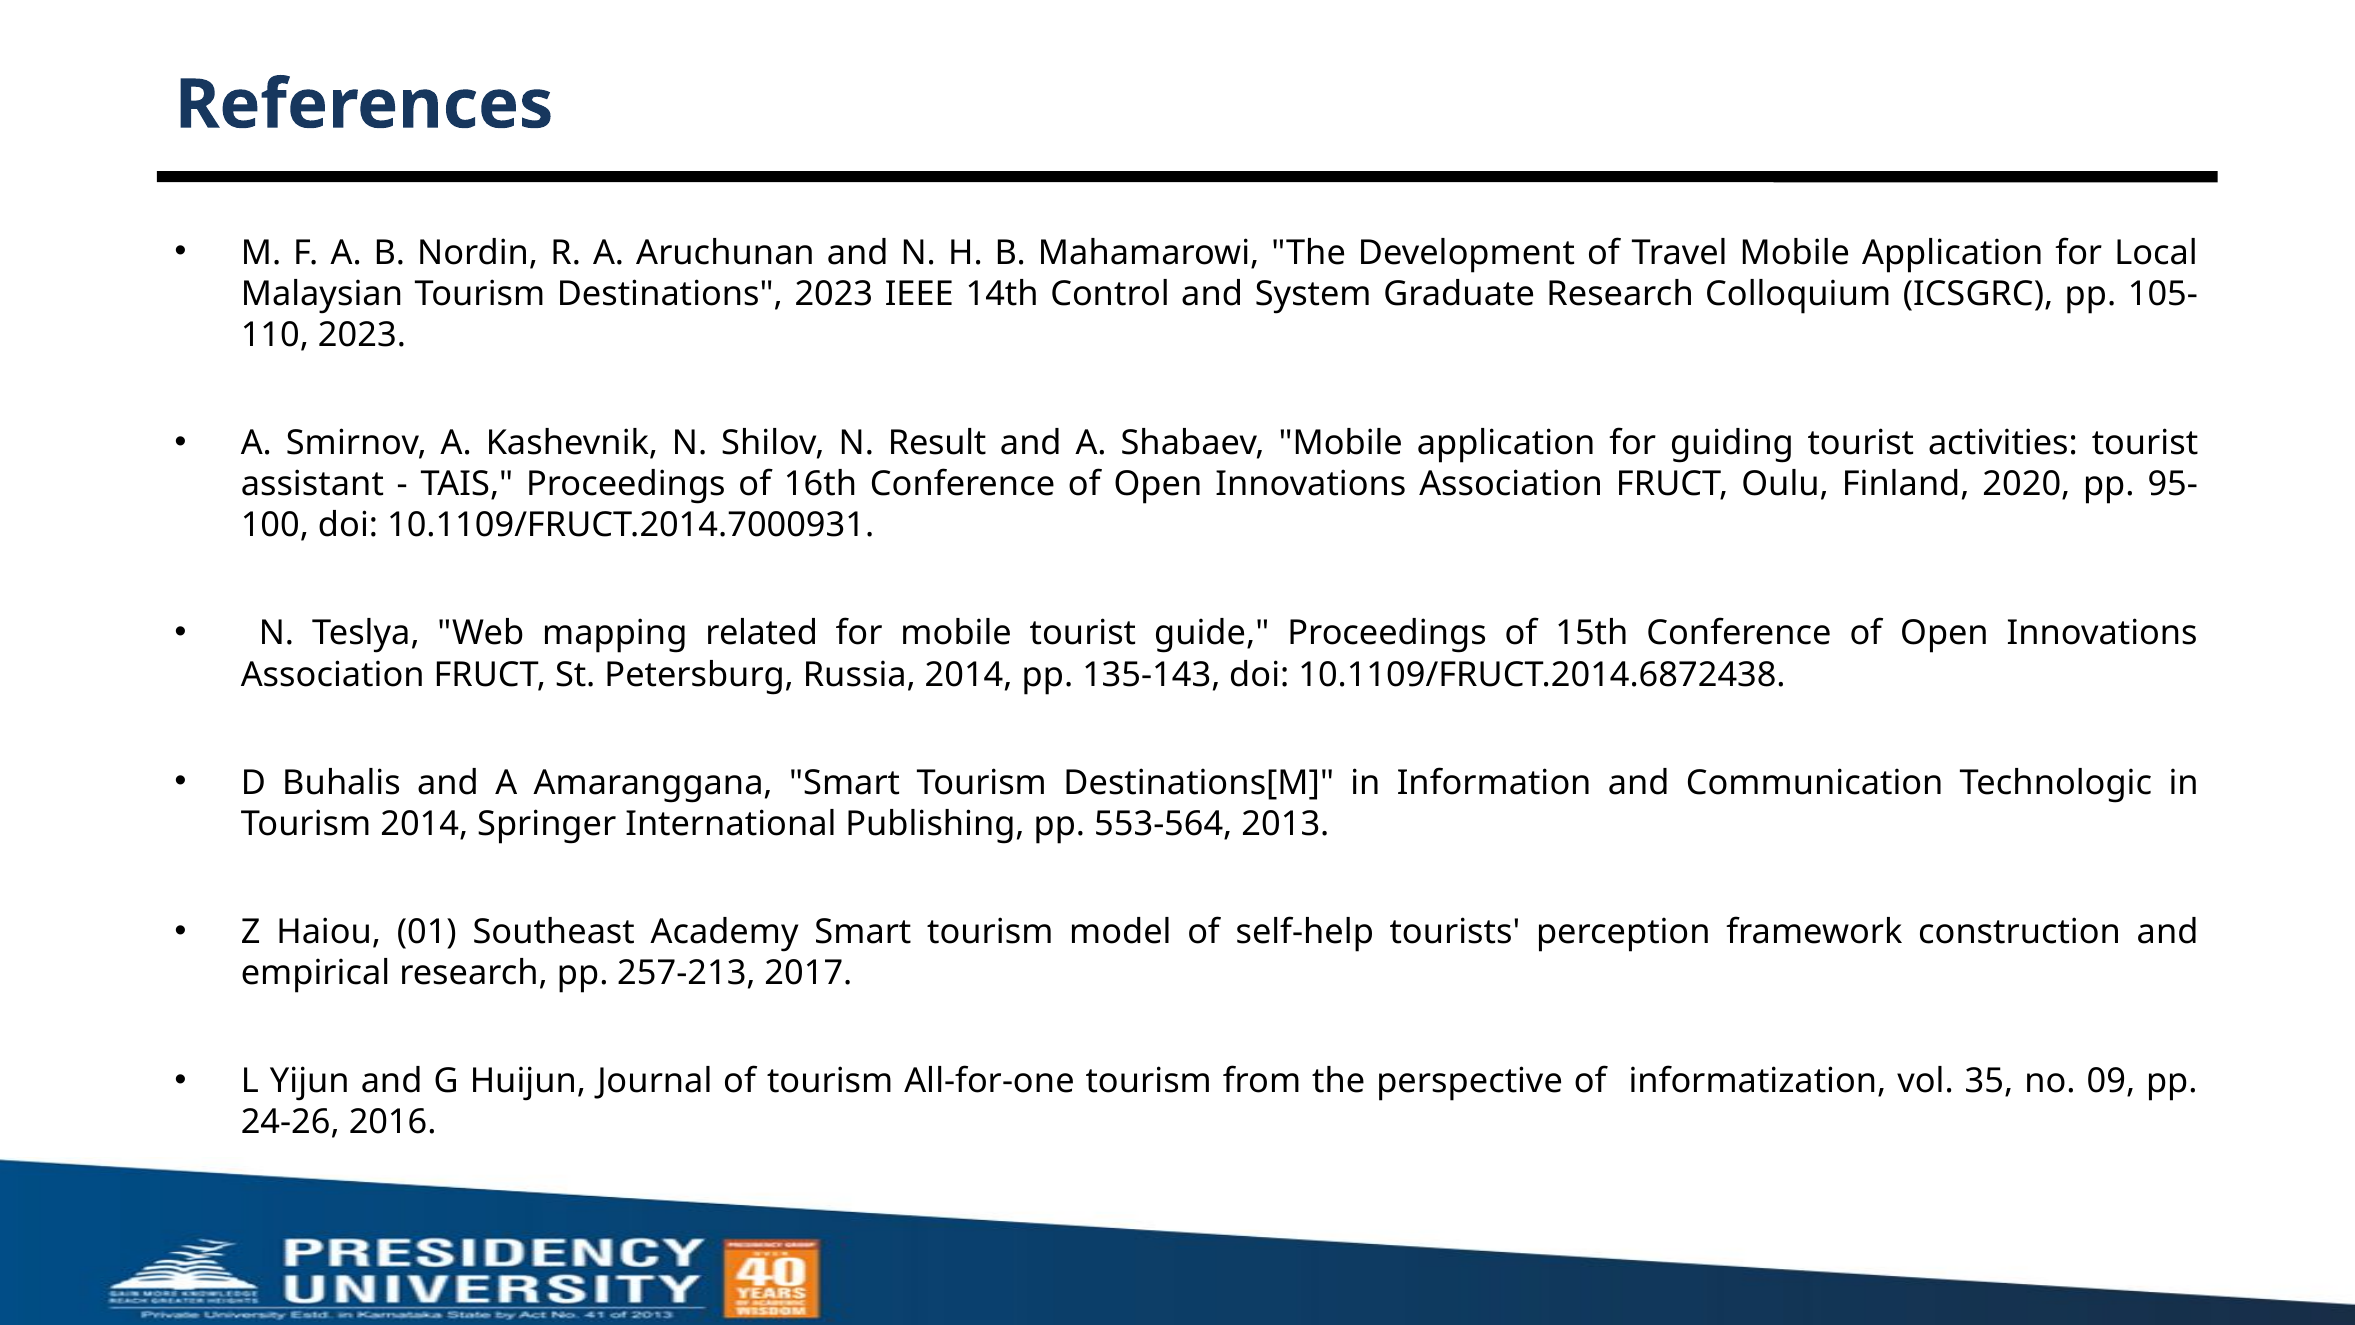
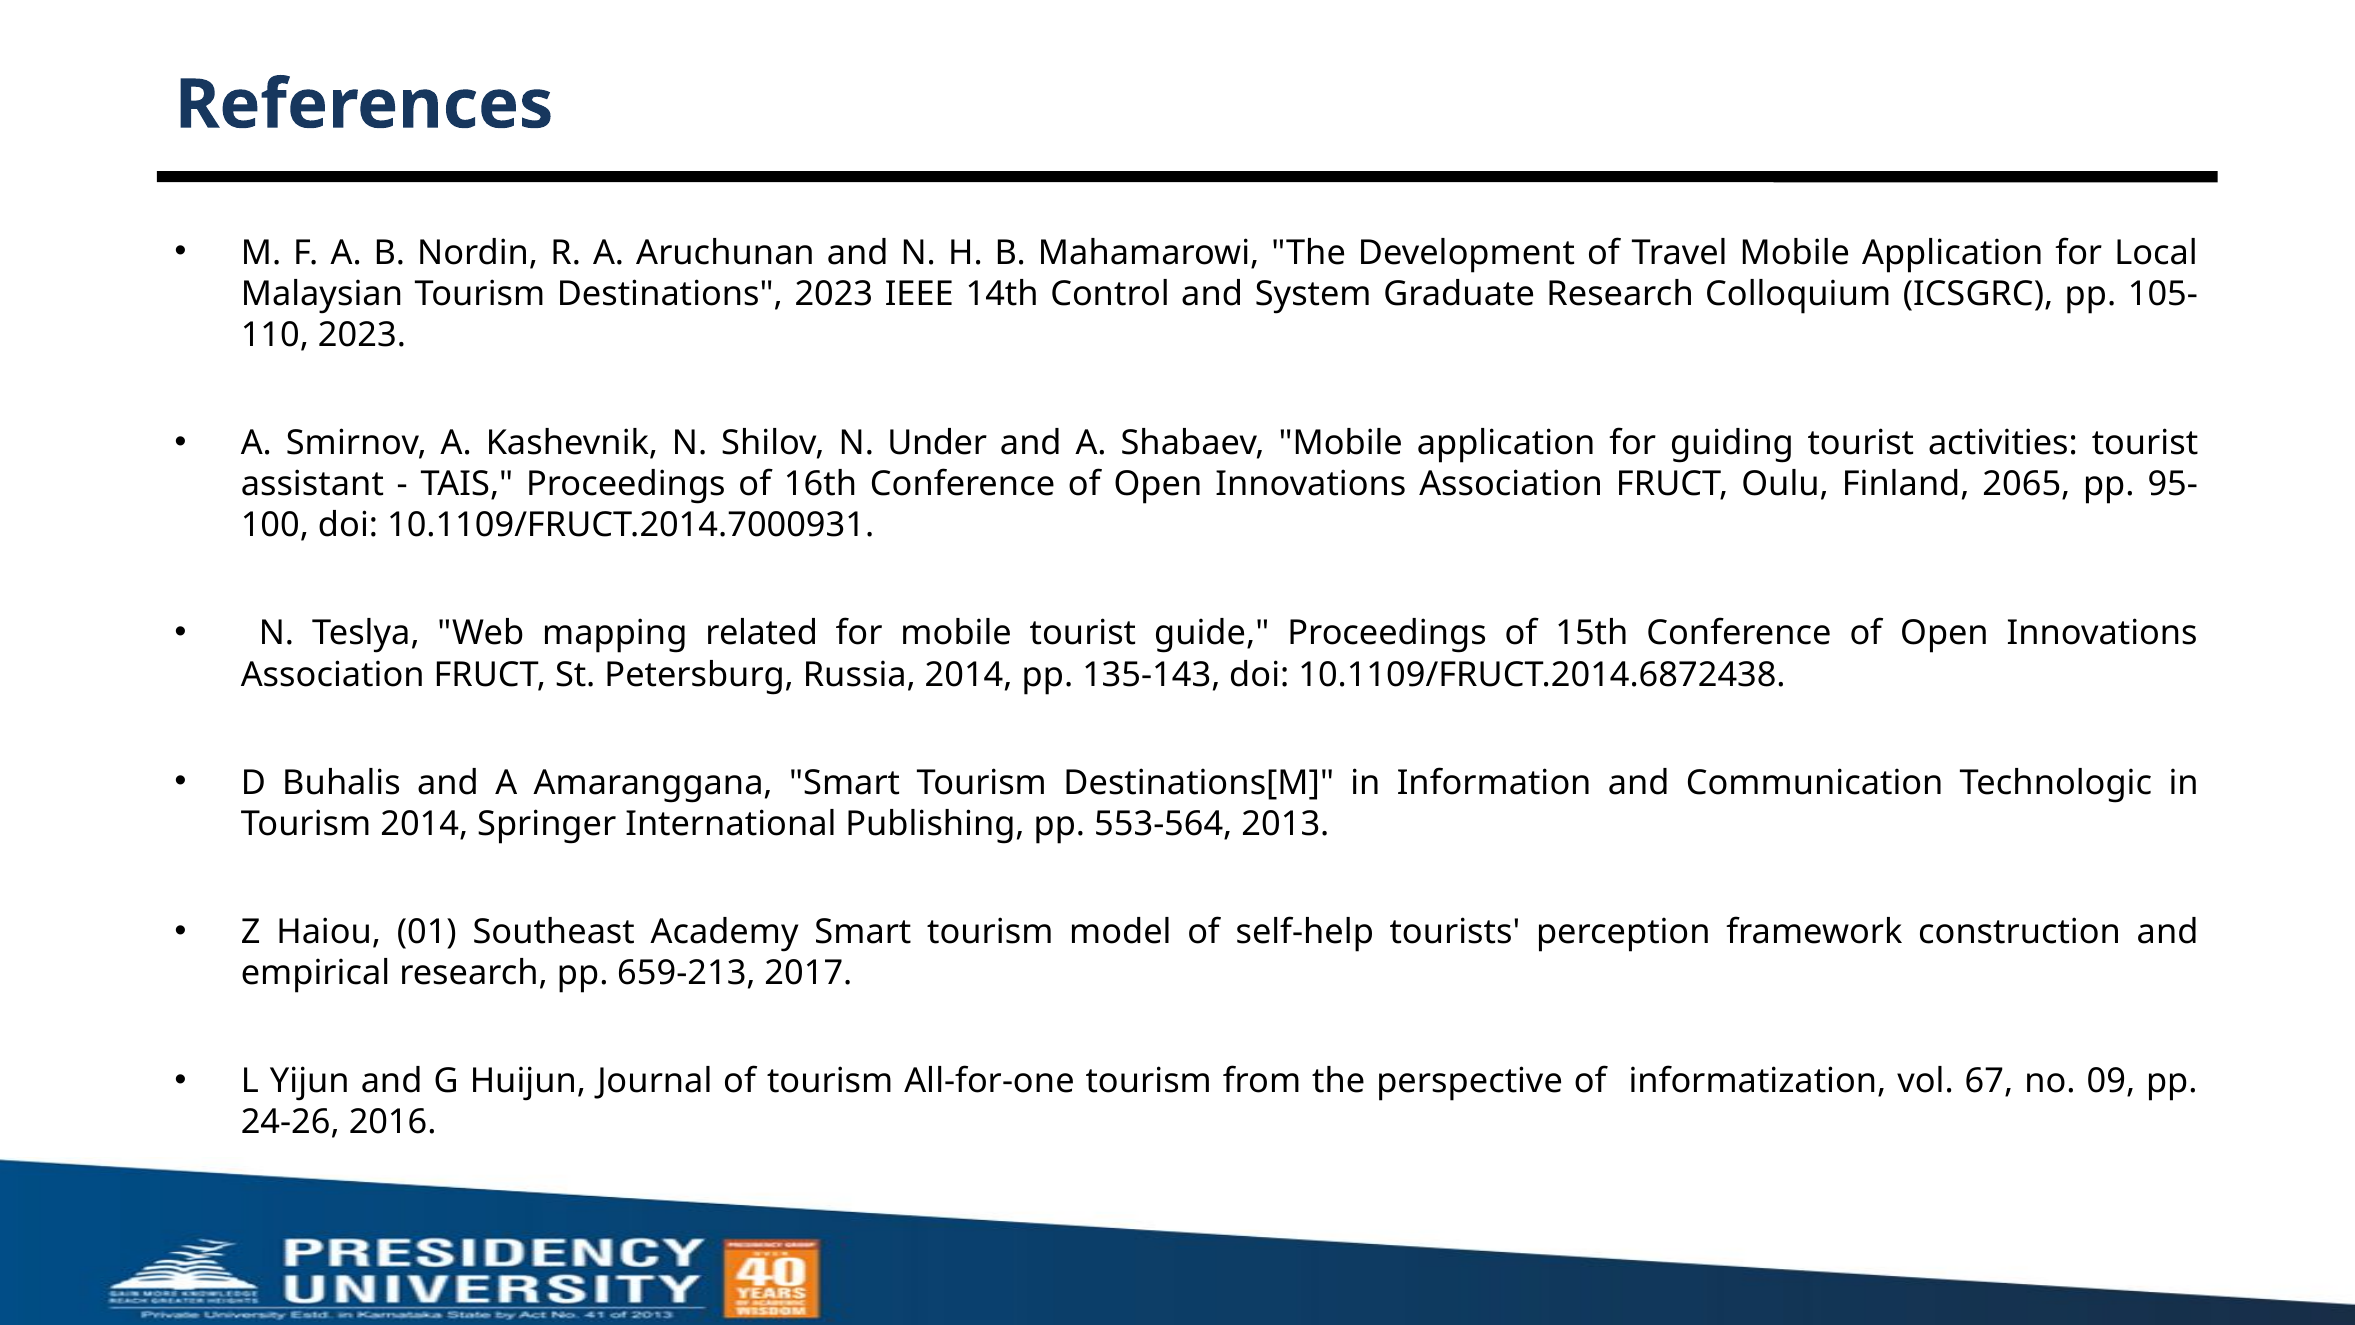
Result: Result -> Under
2020: 2020 -> 2065
257-213: 257-213 -> 659-213
35: 35 -> 67
